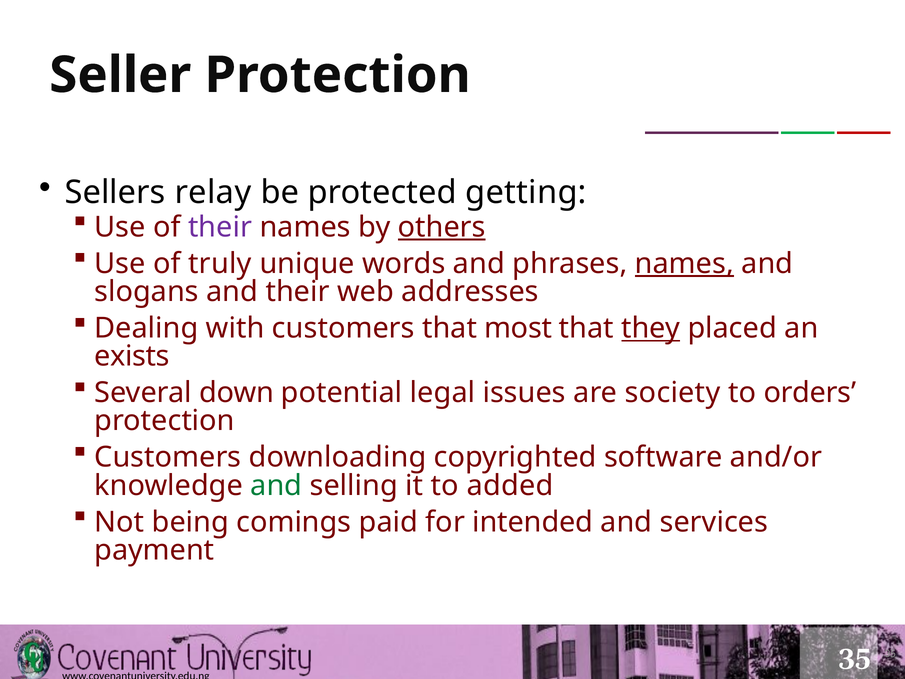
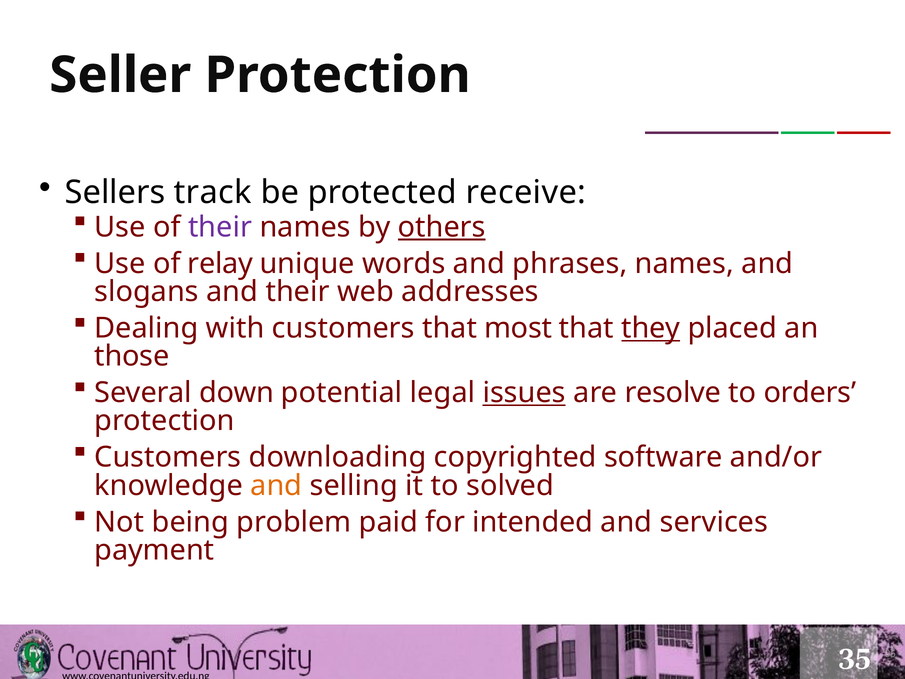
relay: relay -> track
getting: getting -> receive
truly: truly -> relay
names at (684, 264) underline: present -> none
exists: exists -> those
issues underline: none -> present
society: society -> resolve
and at (276, 485) colour: green -> orange
added: added -> solved
comings: comings -> problem
